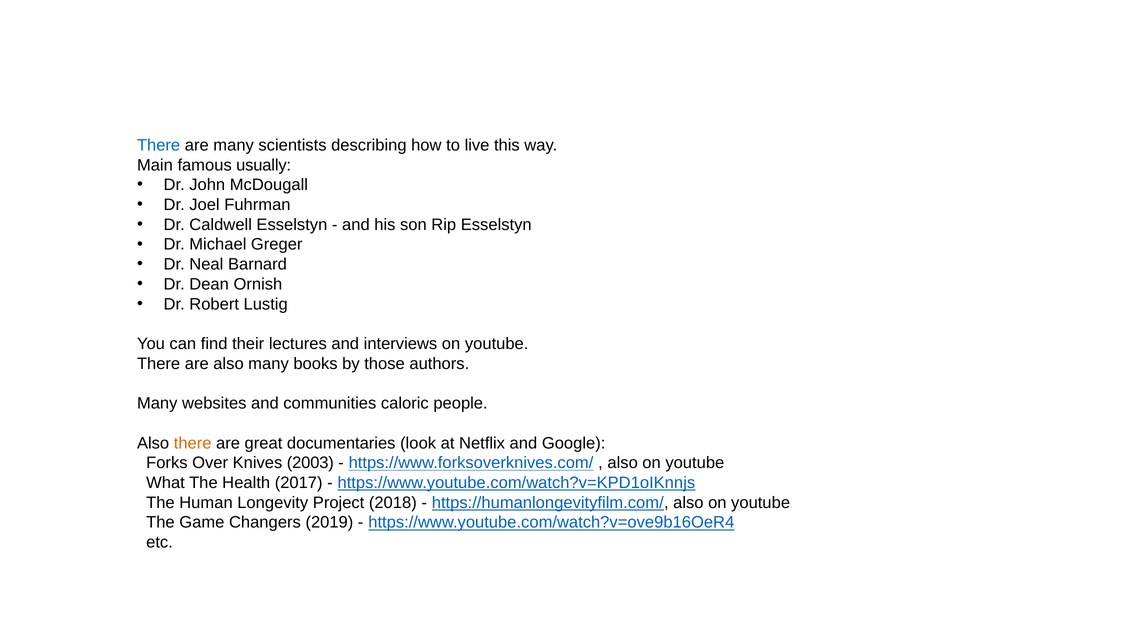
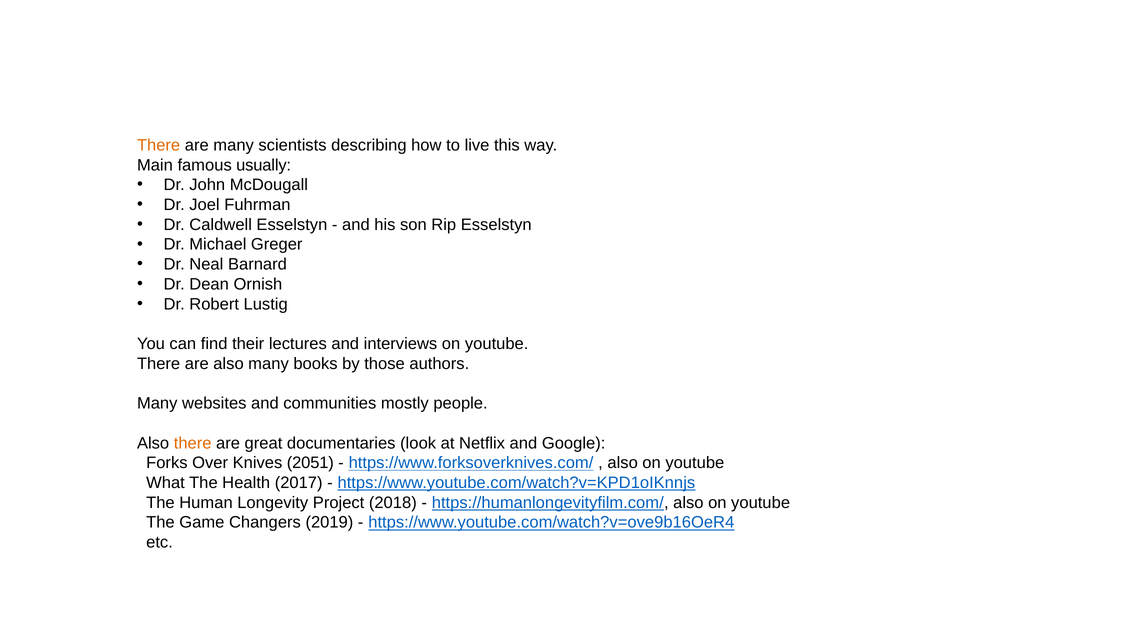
There at (159, 145) colour: blue -> orange
caloric: caloric -> mostly
2003: 2003 -> 2051
